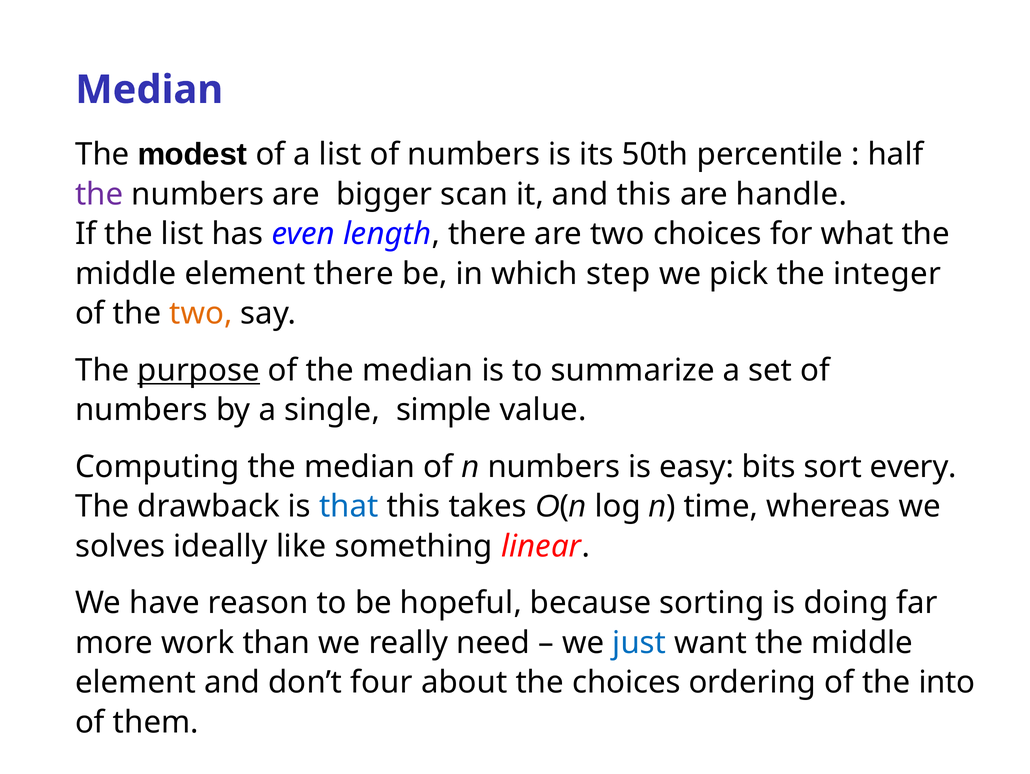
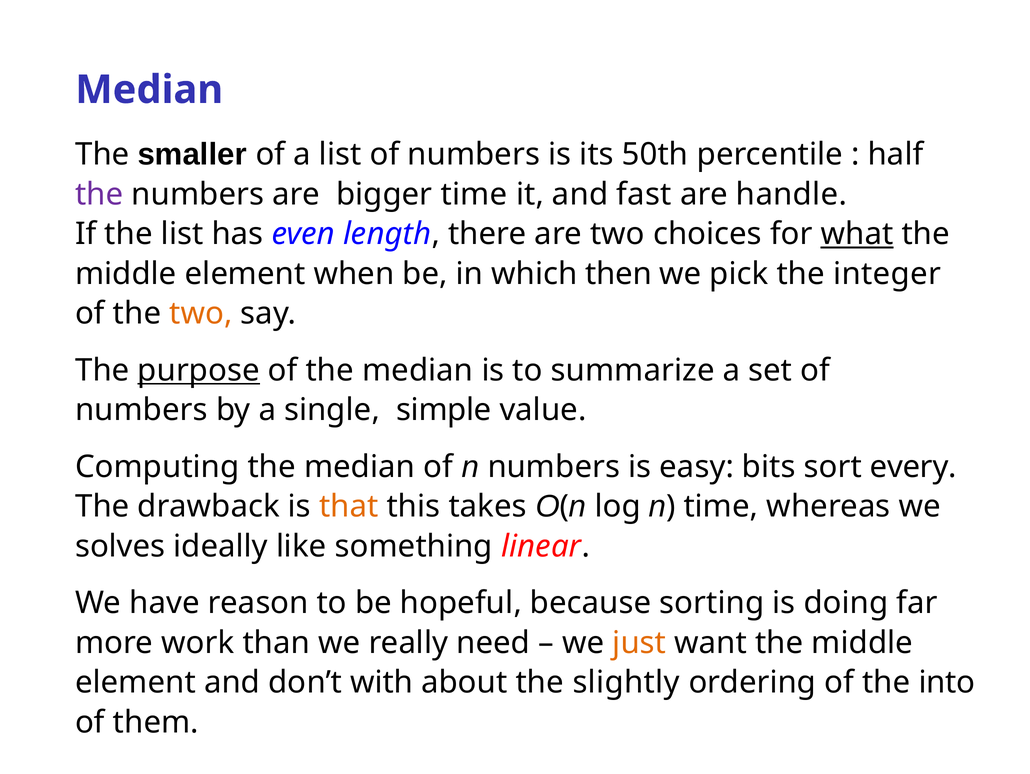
modest: modest -> smaller
bigger scan: scan -> time
and this: this -> fast
what underline: none -> present
element there: there -> when
step: step -> then
that colour: blue -> orange
just colour: blue -> orange
four: four -> with
the choices: choices -> slightly
